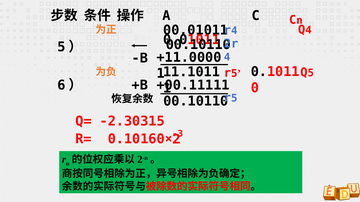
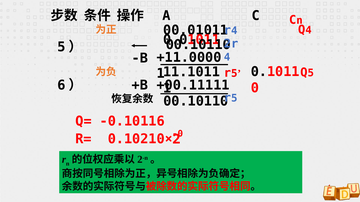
-2.30315: -2.30315 -> -0.10116
-3: -3 -> -0
0.10160: 0.10160 -> 0.10210
